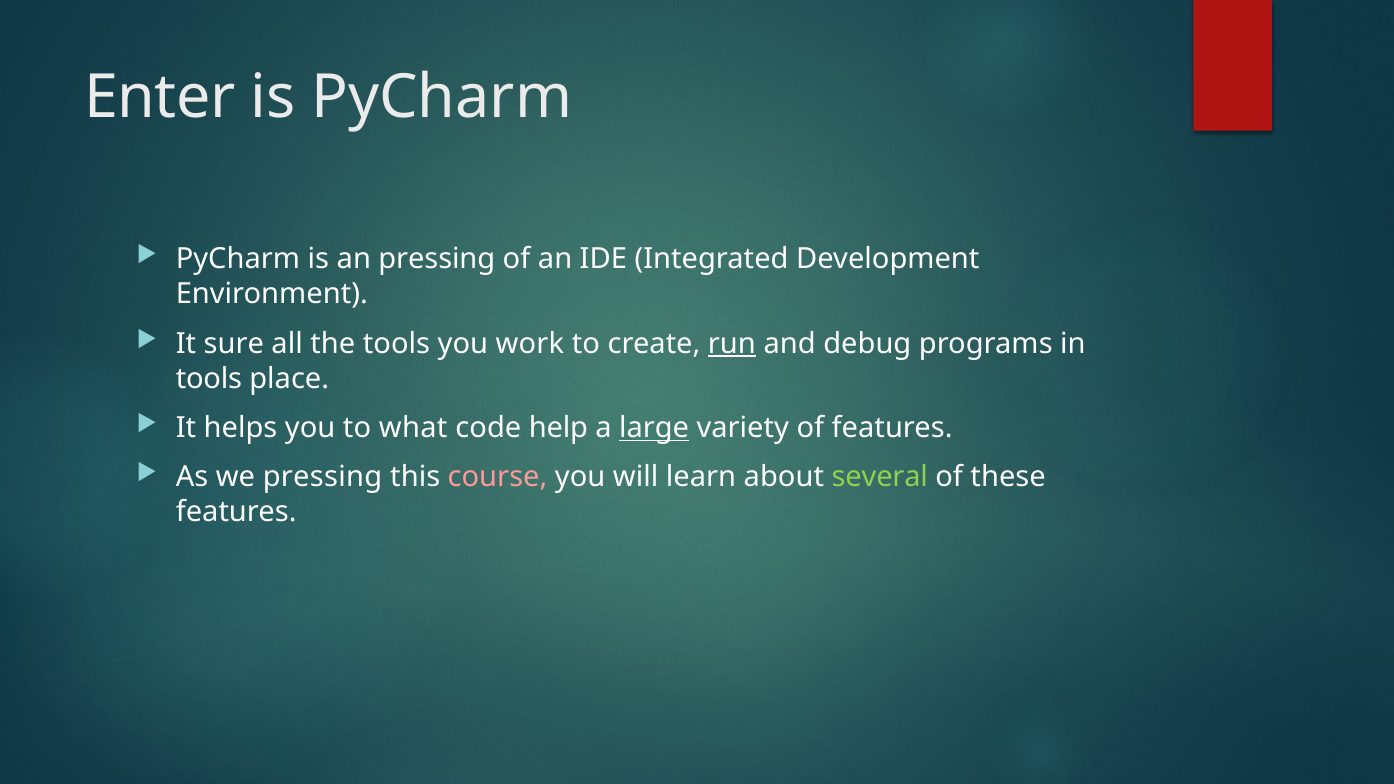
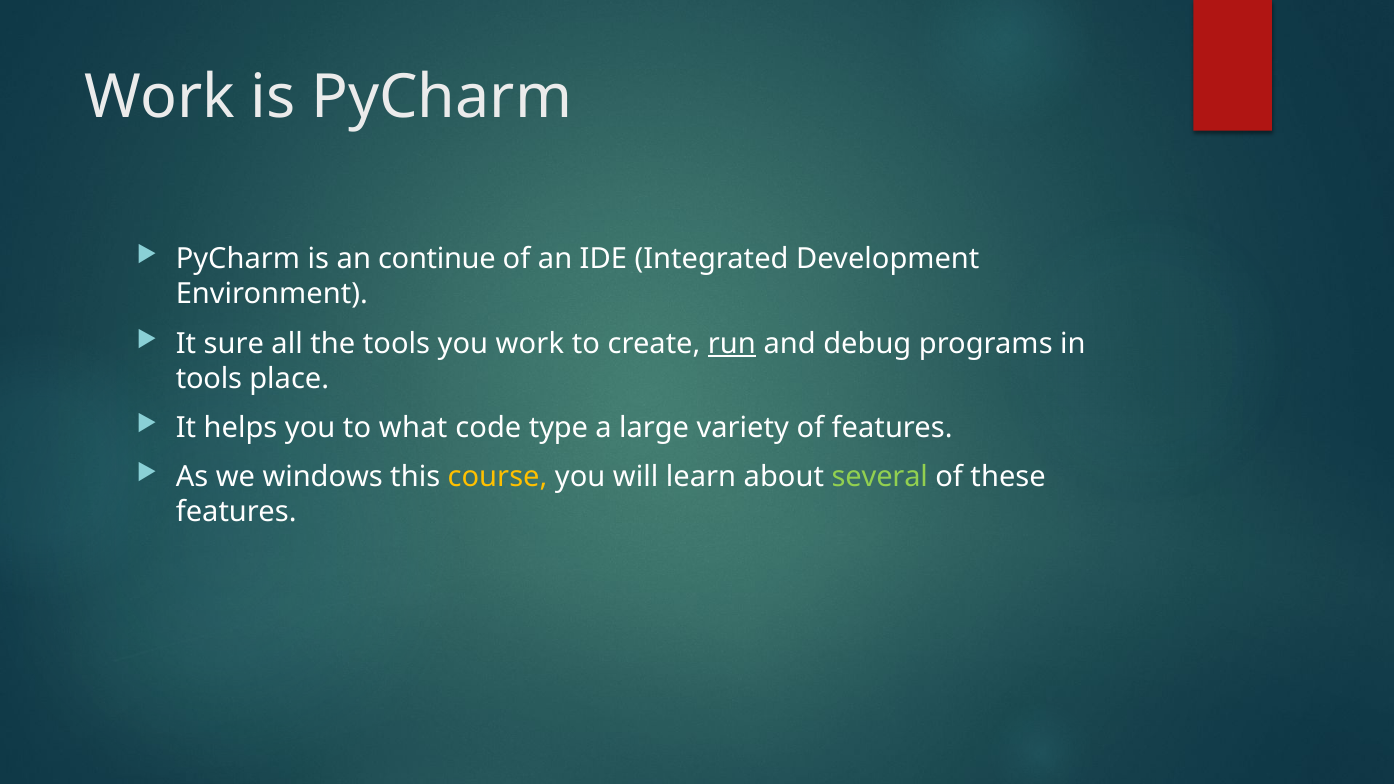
Enter at (160, 98): Enter -> Work
an pressing: pressing -> continue
help: help -> type
large underline: present -> none
we pressing: pressing -> windows
course colour: pink -> yellow
